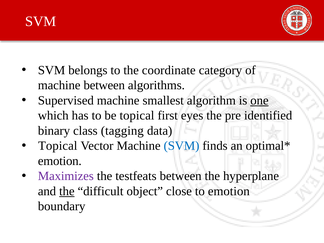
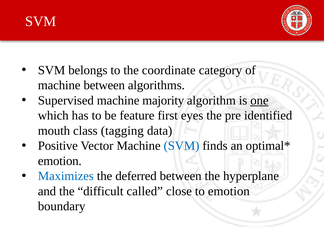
smallest: smallest -> majority
be topical: topical -> feature
binary: binary -> mouth
Topical at (58, 146): Topical -> Positive
Maximizes colour: purple -> blue
testfeats: testfeats -> deferred
the at (67, 191) underline: present -> none
object: object -> called
